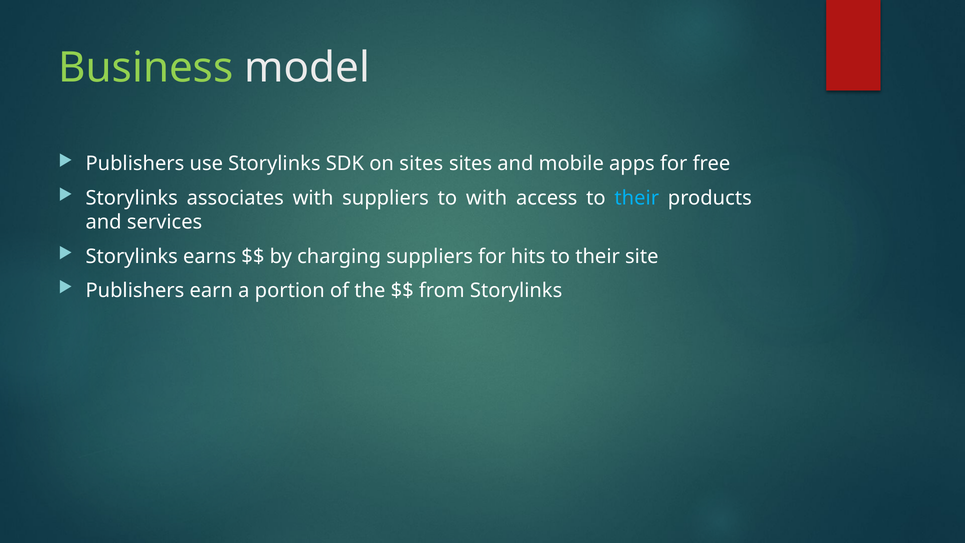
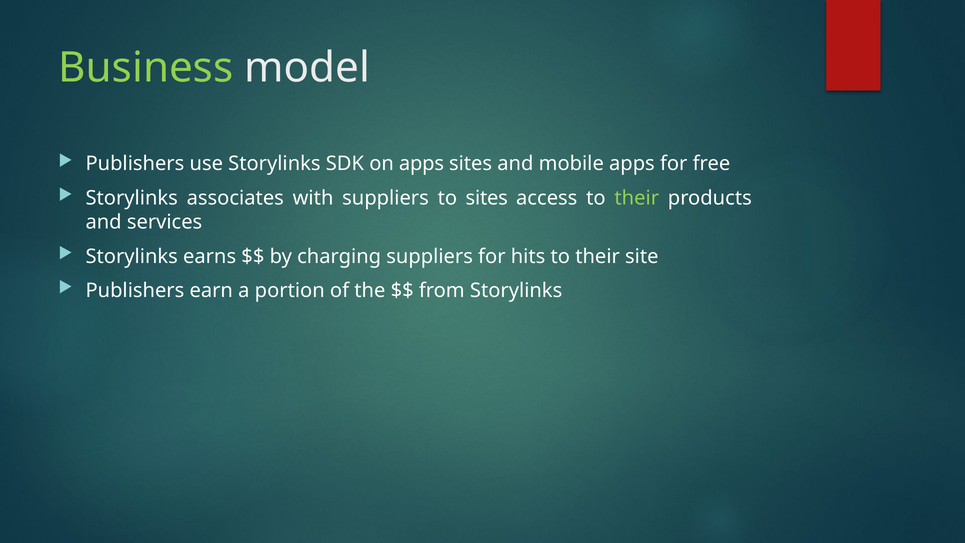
on sites: sites -> apps
to with: with -> sites
their at (637, 198) colour: light blue -> light green
